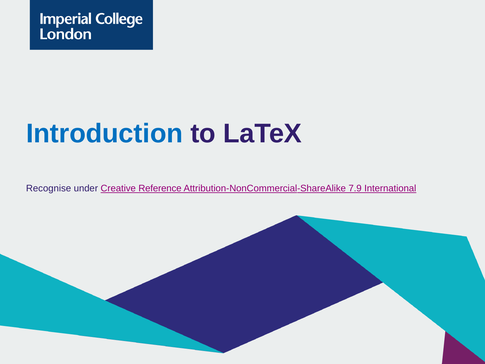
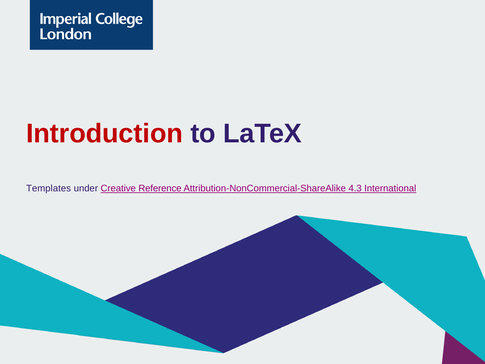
Introduction colour: blue -> red
Recognise: Recognise -> Templates
7.9: 7.9 -> 4.3
